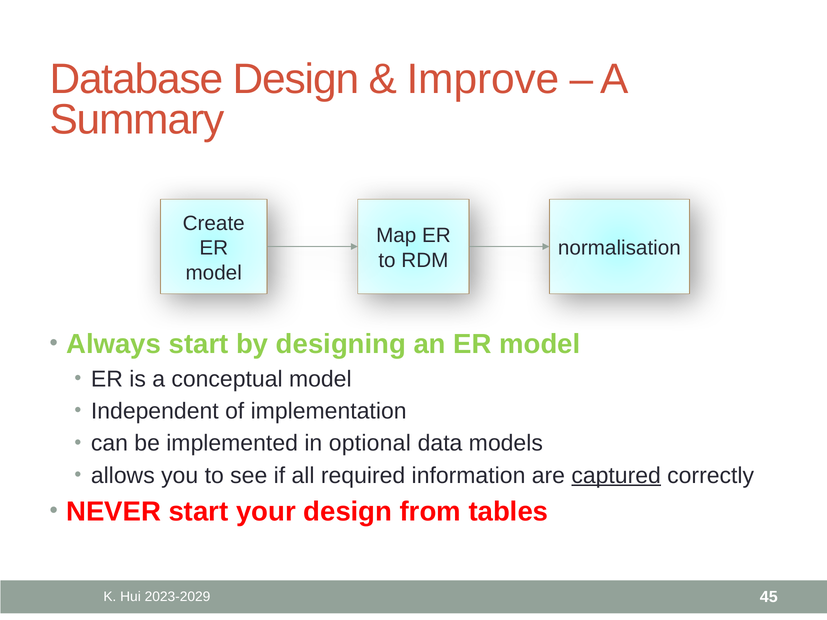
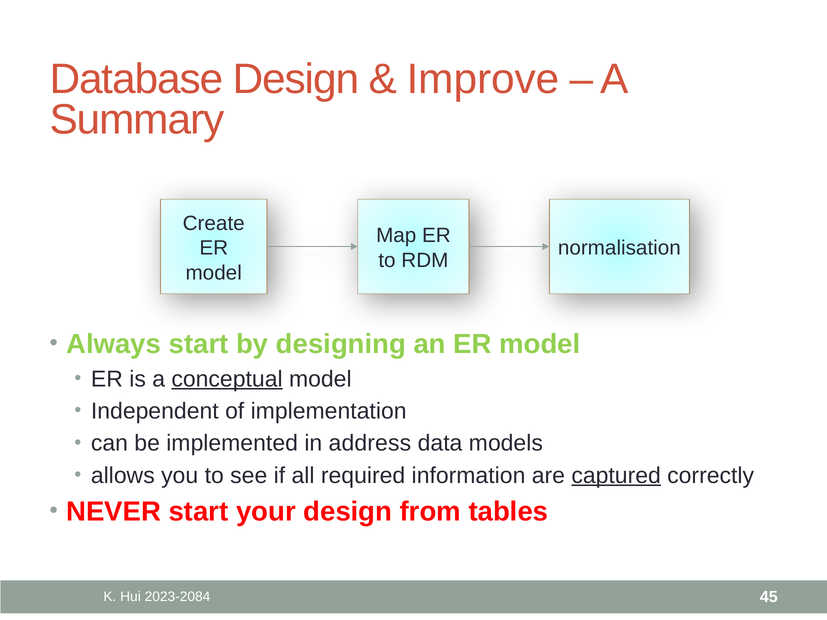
conceptual underline: none -> present
optional: optional -> address
2023-2029: 2023-2029 -> 2023-2084
